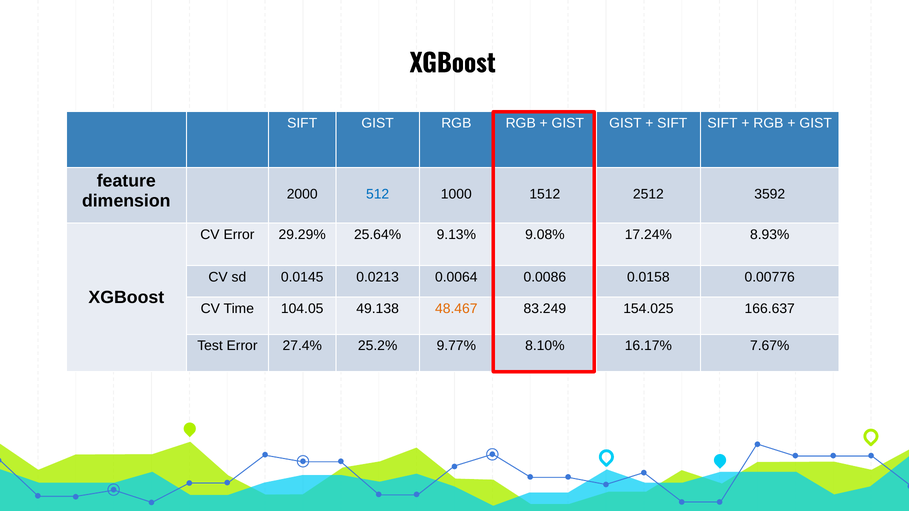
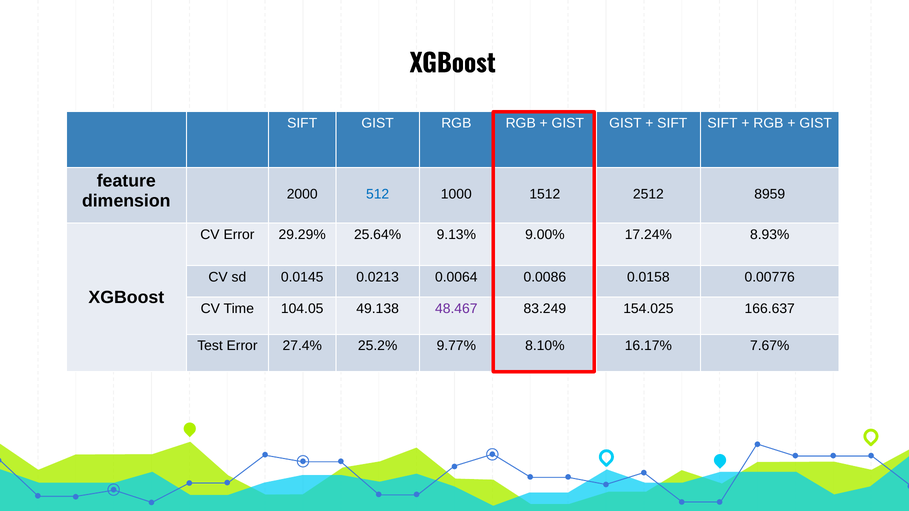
3592: 3592 -> 8959
9.08%: 9.08% -> 9.00%
48.467 colour: orange -> purple
